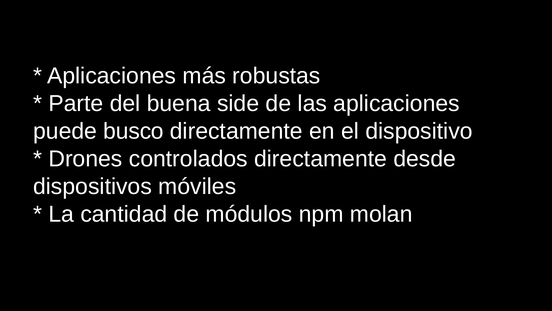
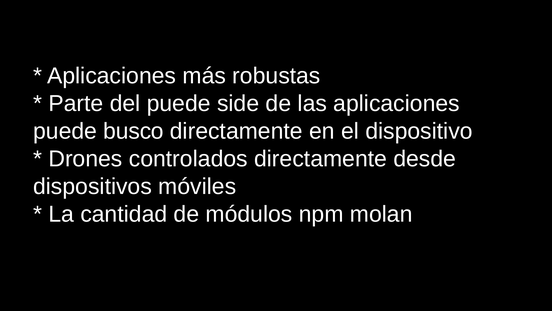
del buena: buena -> puede
